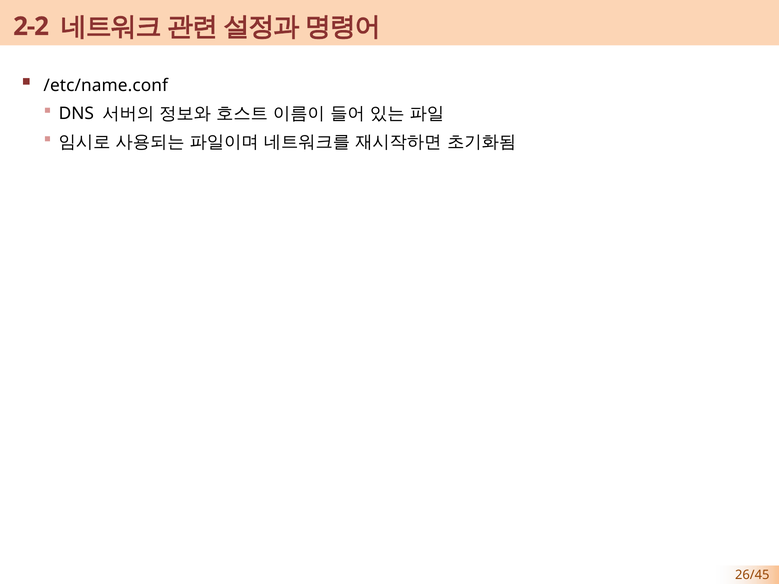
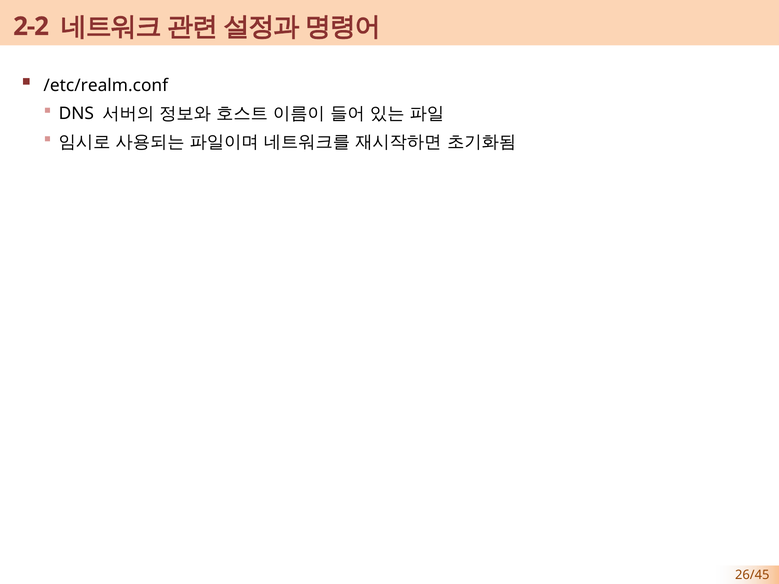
/etc/name.conf: /etc/name.conf -> /etc/realm.conf
